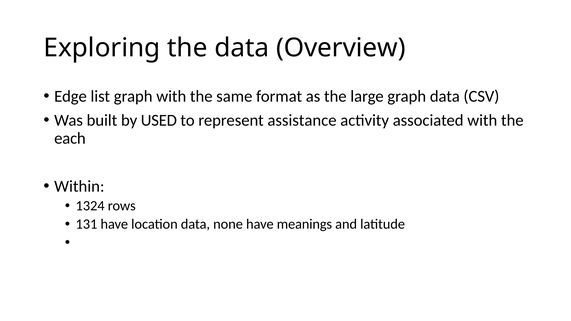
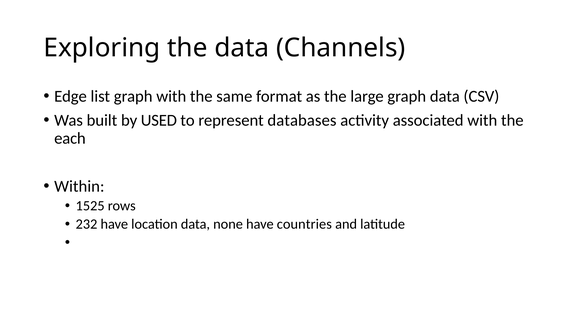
Overview: Overview -> Channels
assistance: assistance -> databases
1324: 1324 -> 1525
131: 131 -> 232
meanings: meanings -> countries
